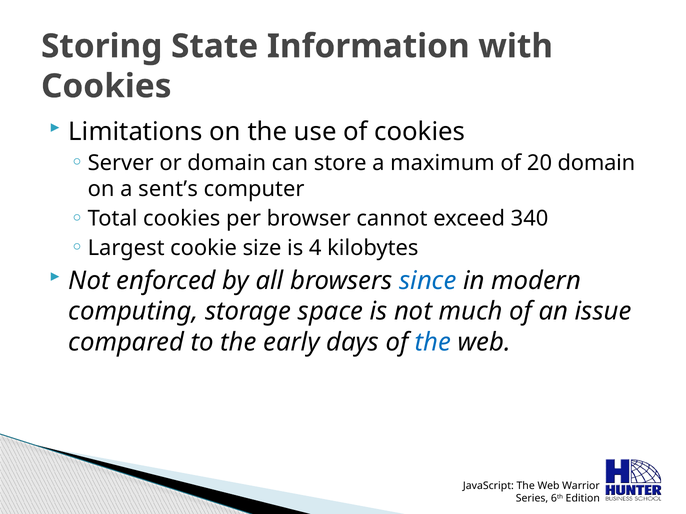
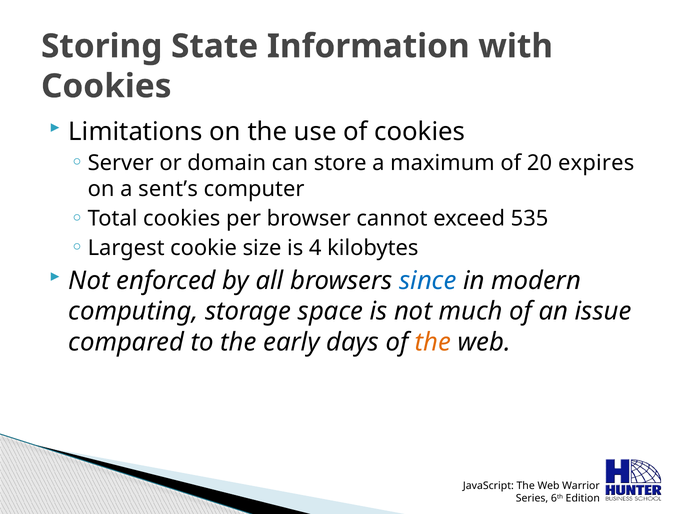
20 domain: domain -> expires
340: 340 -> 535
the at (433, 343) colour: blue -> orange
